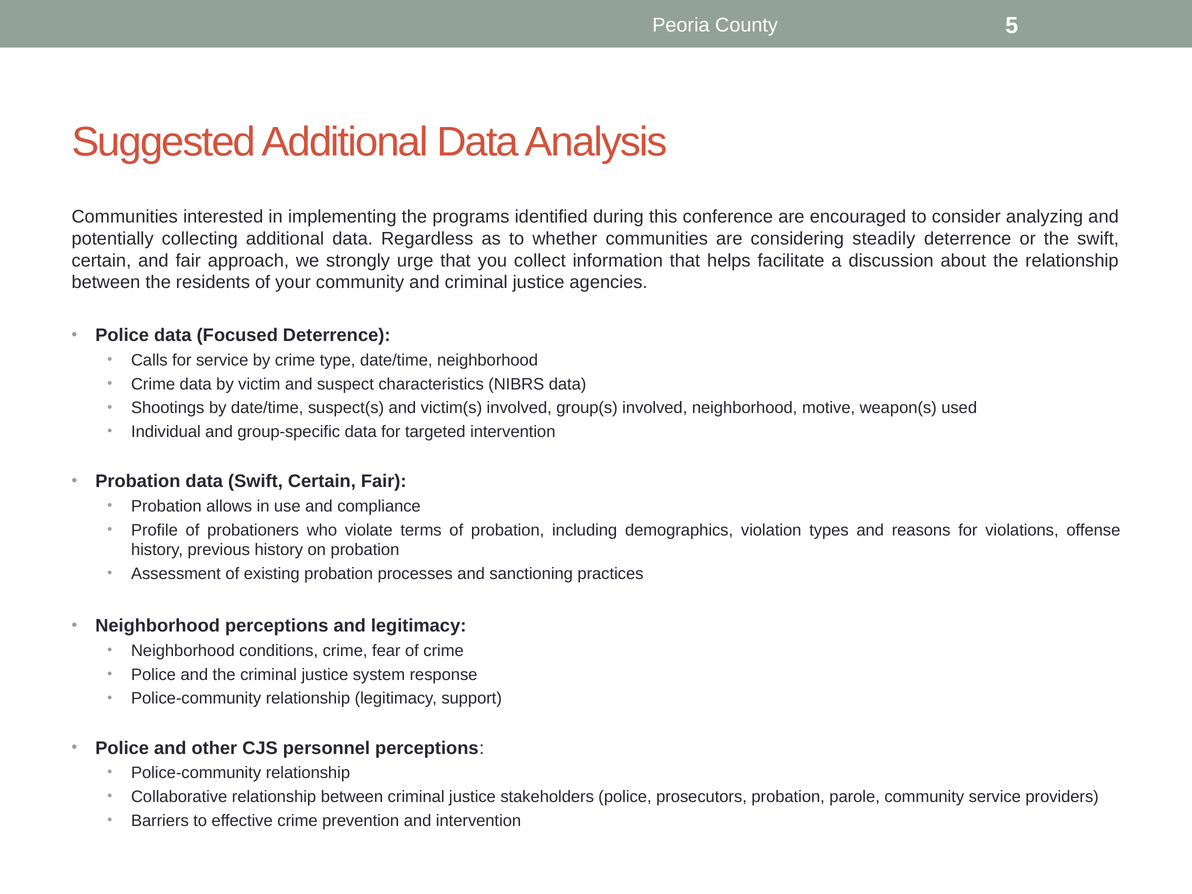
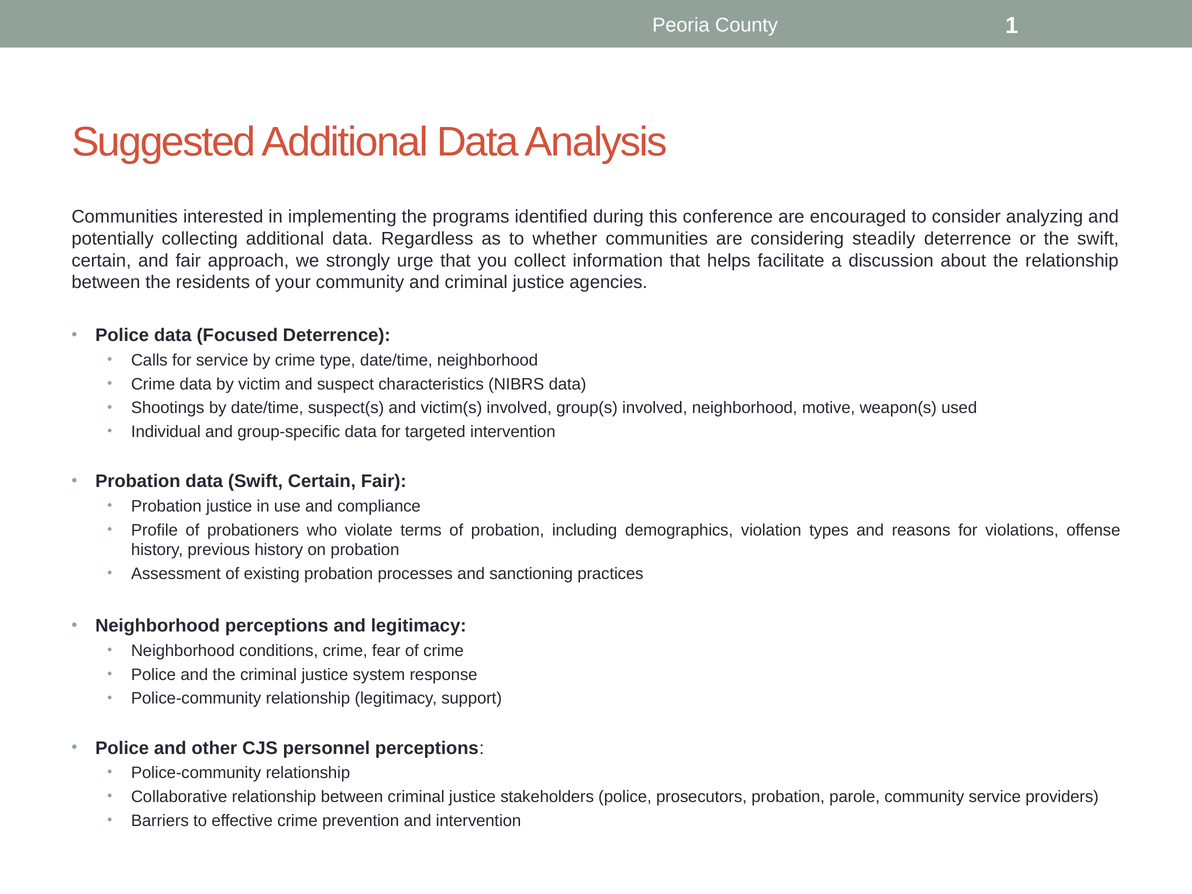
5: 5 -> 1
Probation allows: allows -> justice
